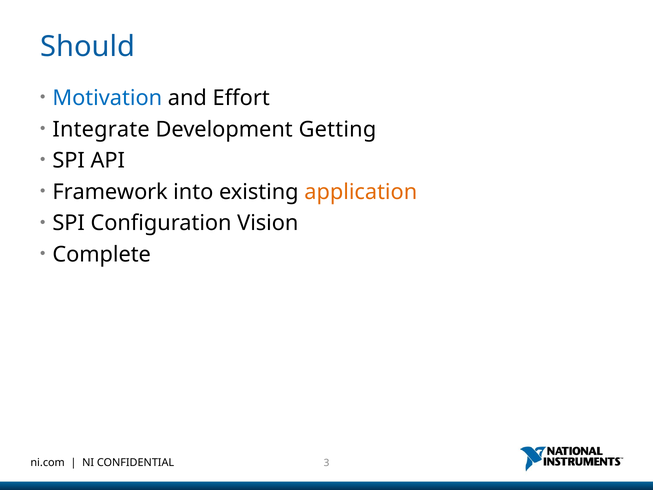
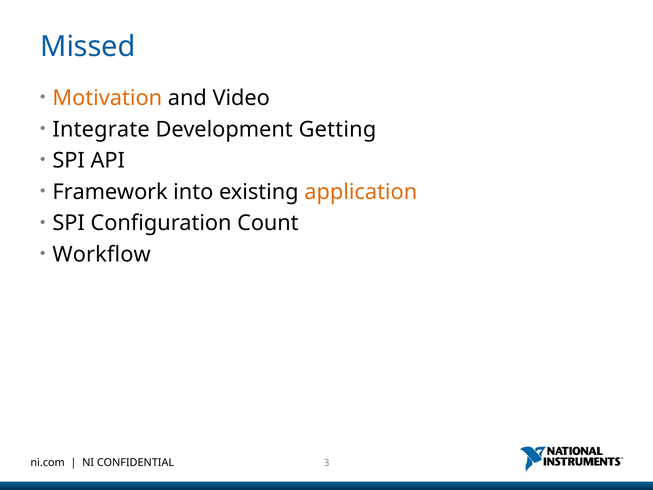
Should: Should -> Missed
Motivation colour: blue -> orange
Effort: Effort -> Video
Vision: Vision -> Count
Complete: Complete -> Workflow
